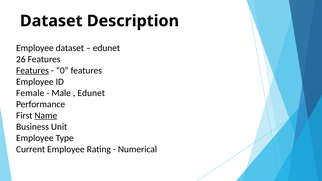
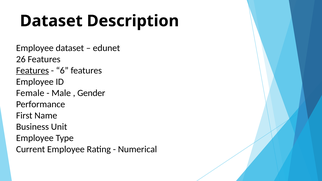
0: 0 -> 6
Edunet at (91, 93): Edunet -> Gender
Name underline: present -> none
